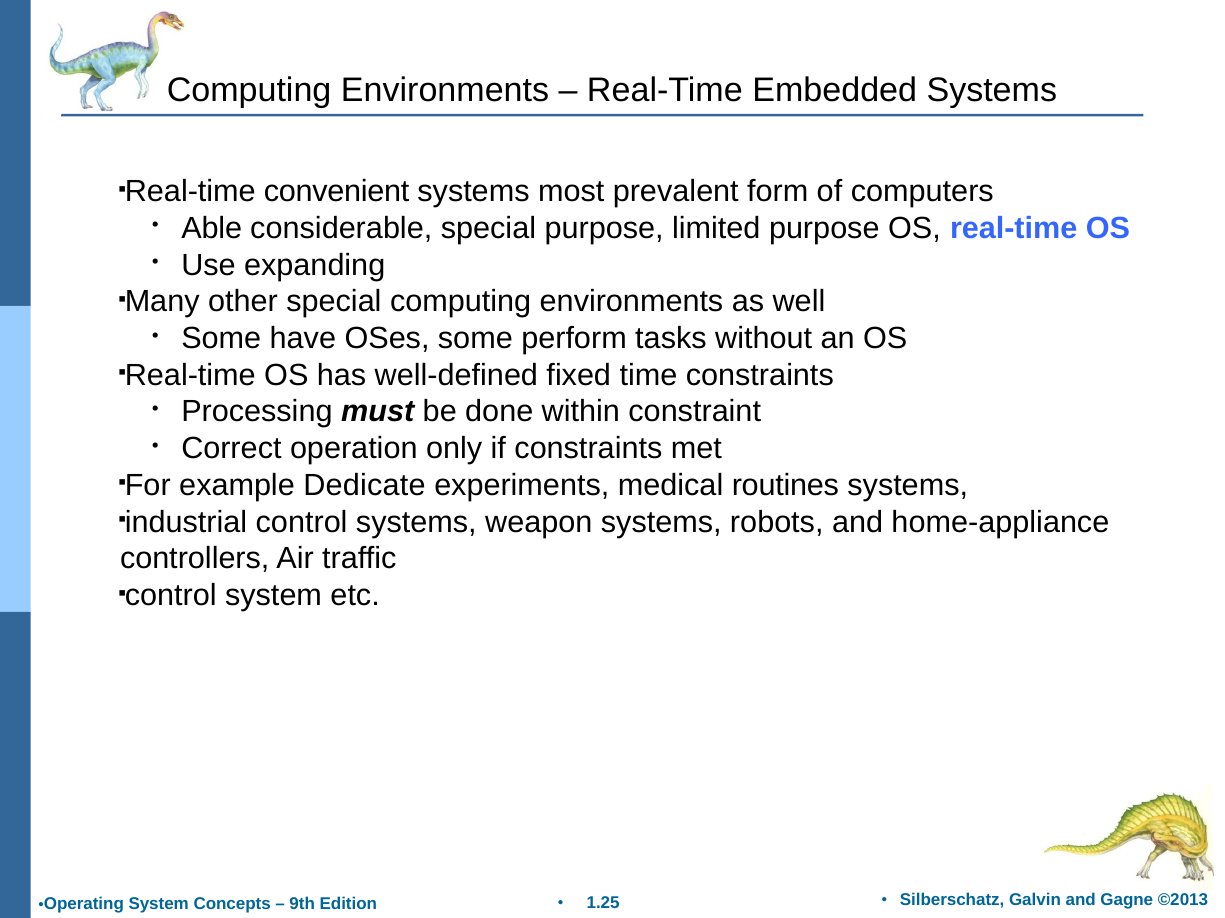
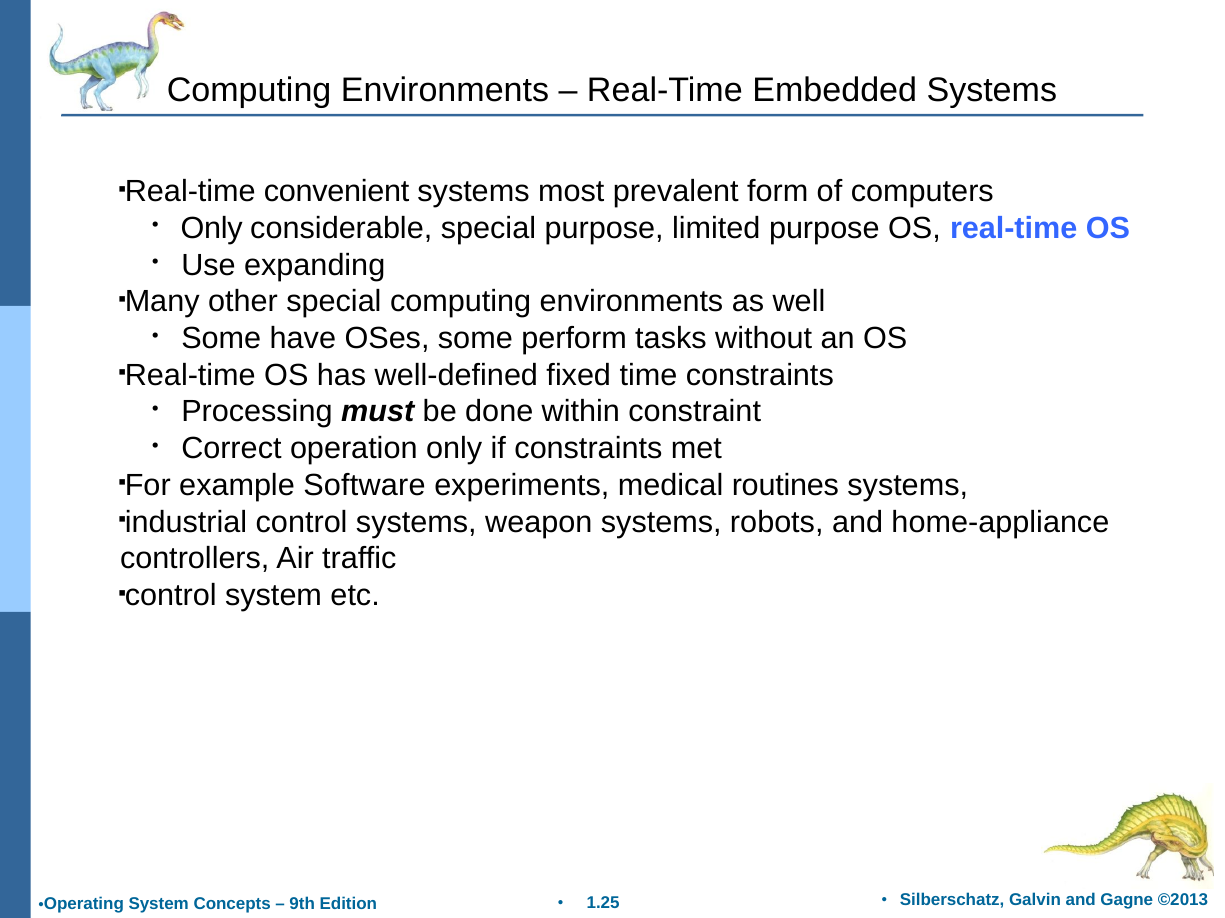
Able at (212, 228): Able -> Only
Dedicate: Dedicate -> Software
